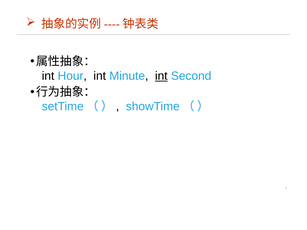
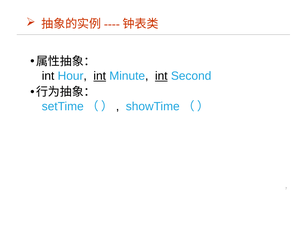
int at (100, 76) underline: none -> present
